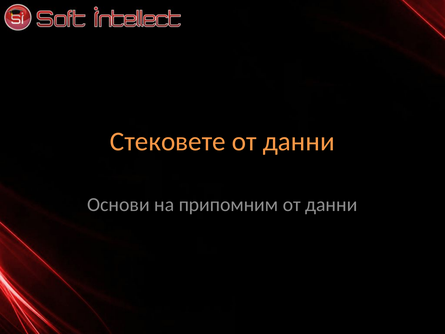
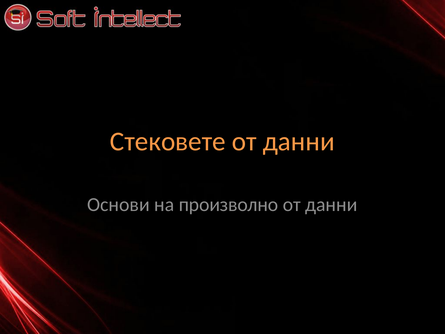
припомним: припомним -> произволно
